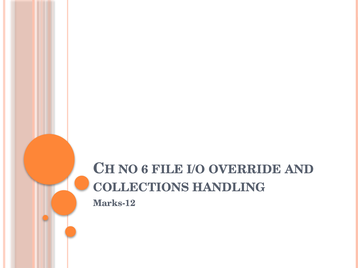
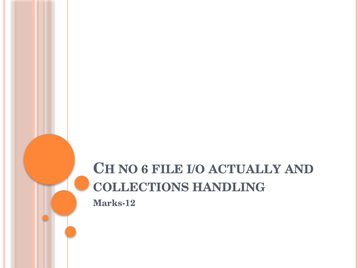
OVERRIDE: OVERRIDE -> ACTUALLY
